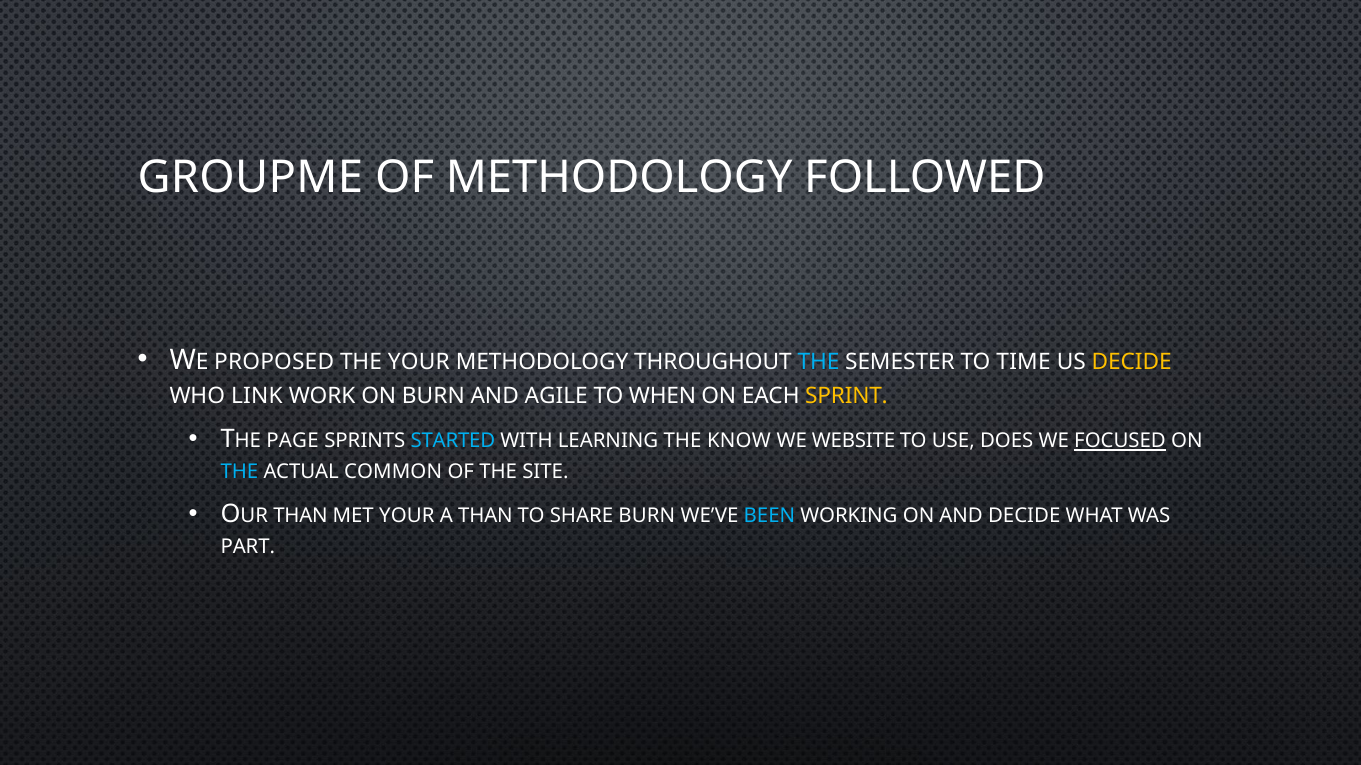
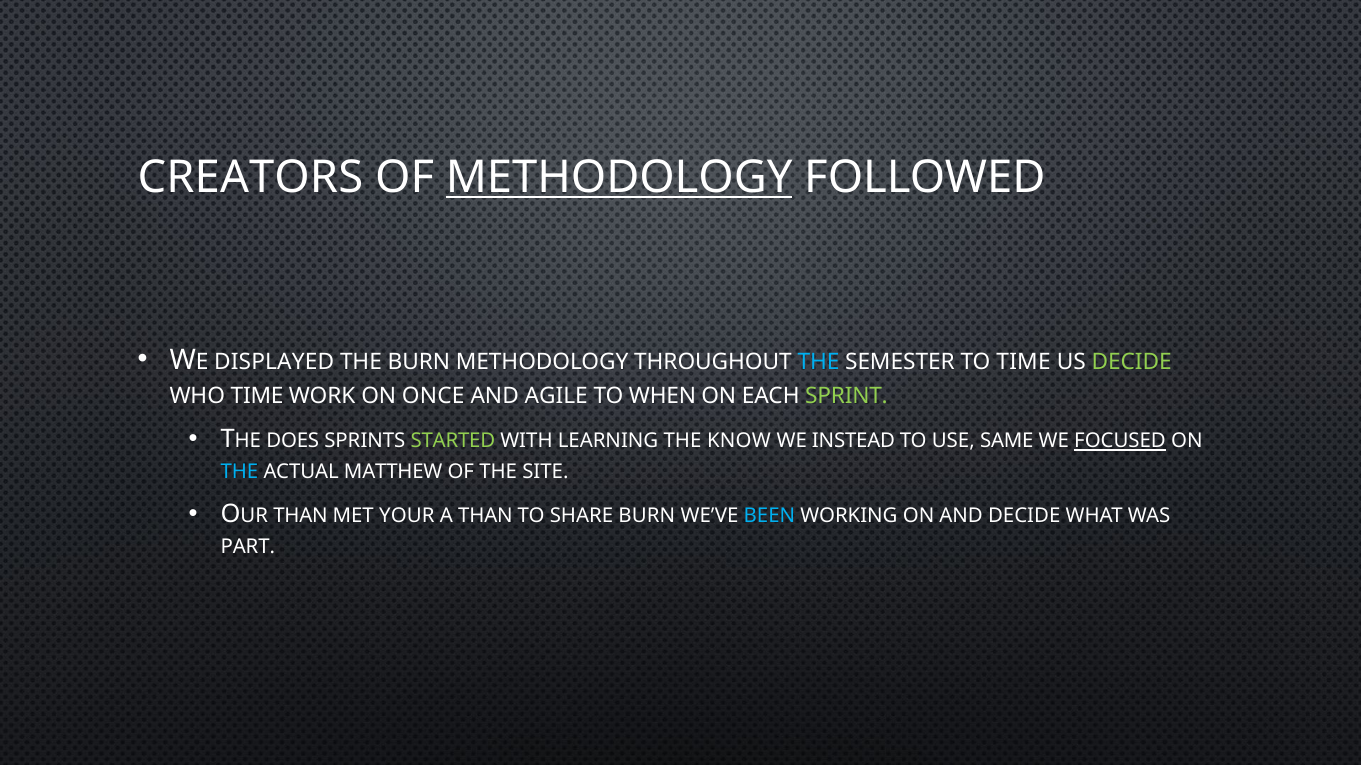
GROUPME: GROUPME -> CREATORS
METHODOLOGY at (619, 178) underline: none -> present
PROPOSED: PROPOSED -> DISPLAYED
THE YOUR: YOUR -> BURN
DECIDE at (1132, 362) colour: yellow -> light green
WHO LINK: LINK -> TIME
ON BURN: BURN -> ONCE
SPRINT colour: yellow -> light green
PAGE: PAGE -> DOES
STARTED colour: light blue -> light green
WEBSITE: WEBSITE -> INSTEAD
DOES: DOES -> SAME
COMMON: COMMON -> MATTHEW
